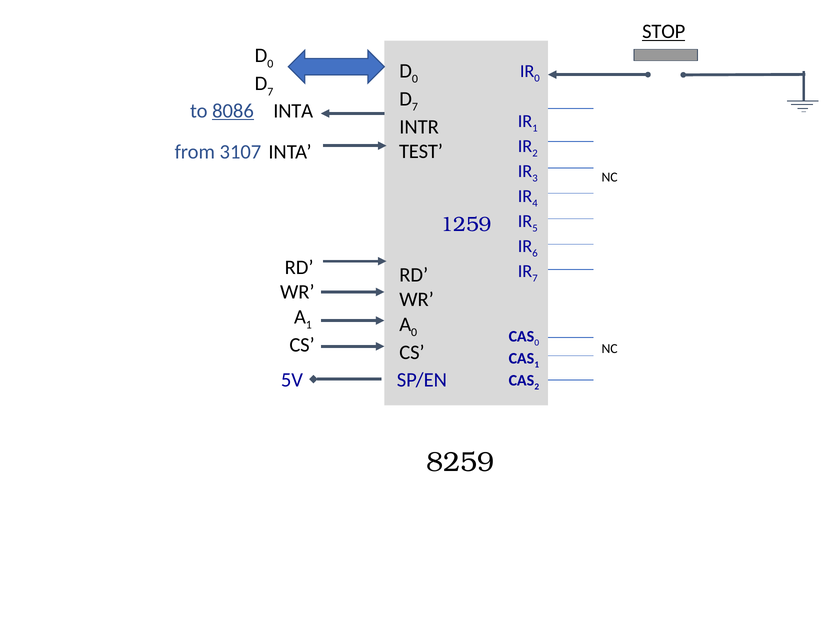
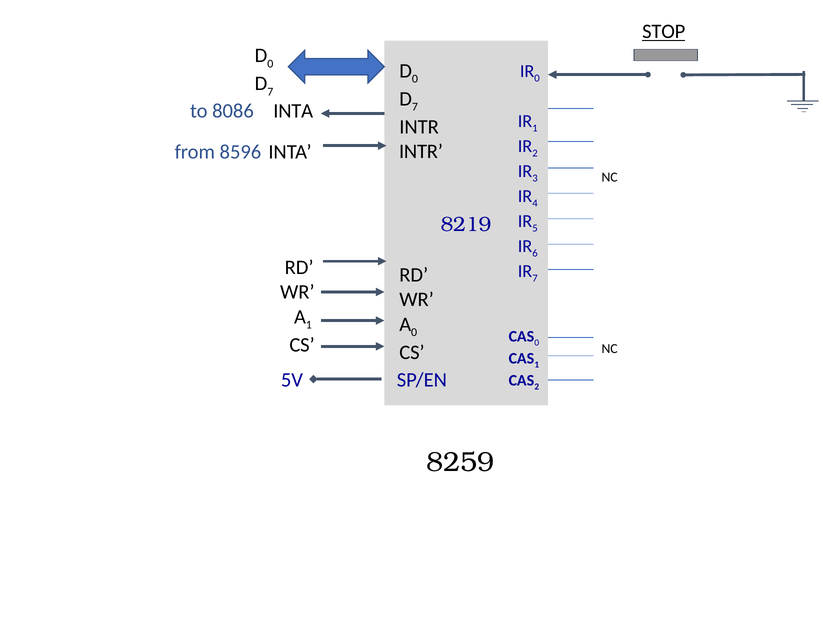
8086 underline: present -> none
TEST at (421, 152): TEST -> INTR
3107: 3107 -> 8596
1259: 1259 -> 8219
